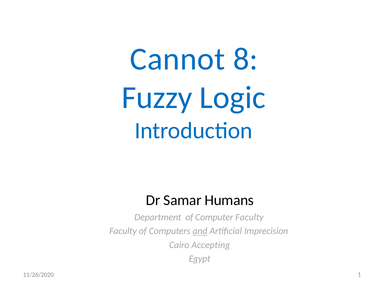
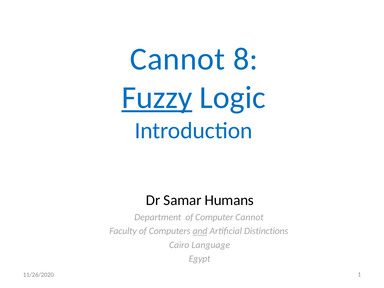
Fuzzy underline: none -> present
Computer Faculty: Faculty -> Cannot
Imprecision: Imprecision -> Distinctions
Accepting: Accepting -> Language
